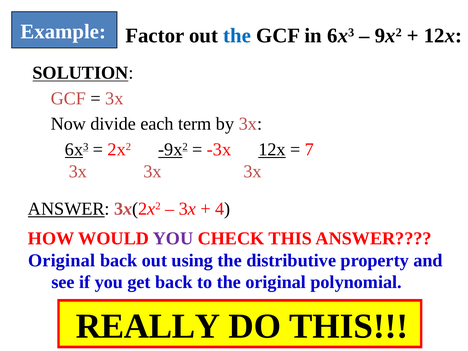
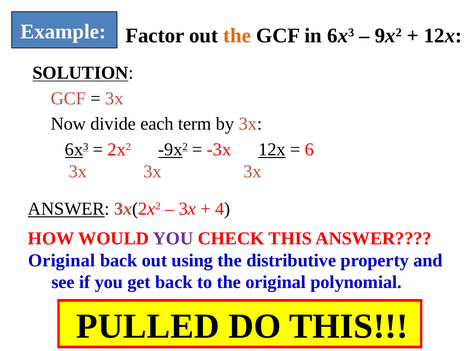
the at (237, 36) colour: blue -> orange
7: 7 -> 6
REALLY: REALLY -> PULLED
